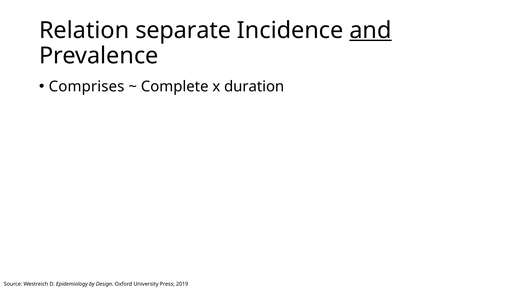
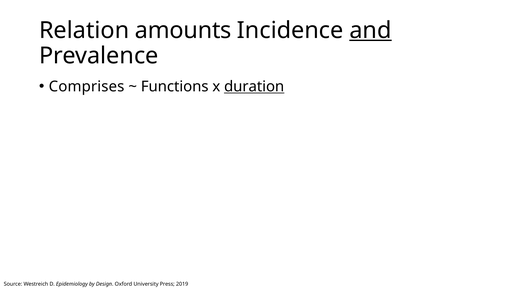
separate: separate -> amounts
Complete: Complete -> Functions
duration underline: none -> present
